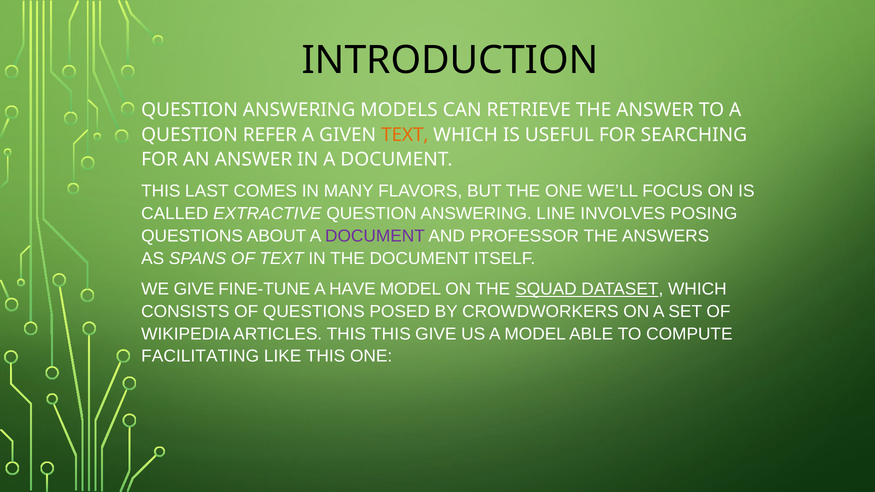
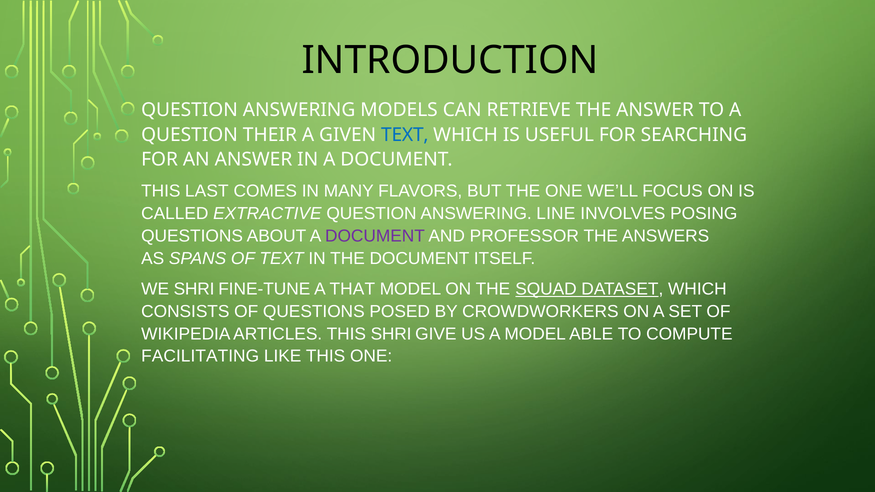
REFER: REFER -> THEIR
TEXT at (405, 135) colour: orange -> blue
WE GIVE: GIVE -> SHRI
HAVE: HAVE -> THAT
THIS THIS: THIS -> SHRI
